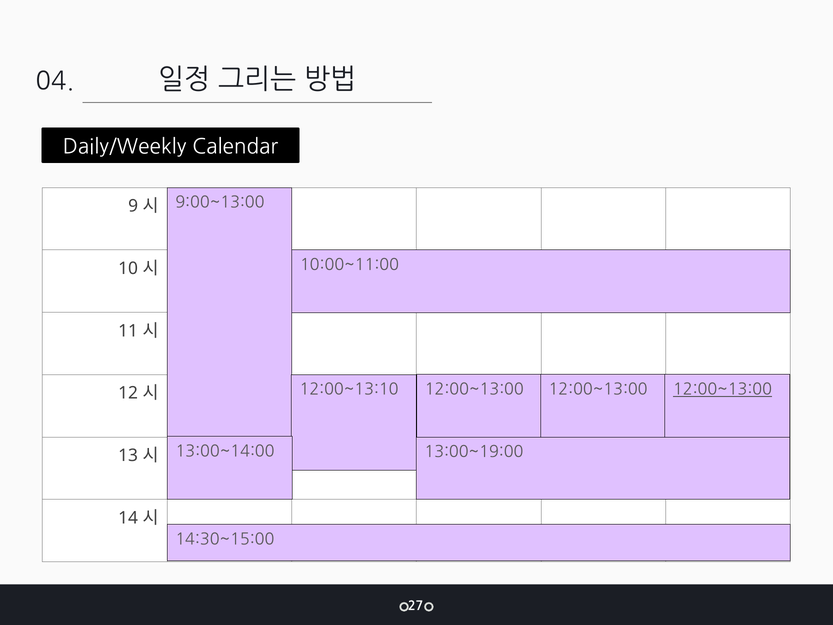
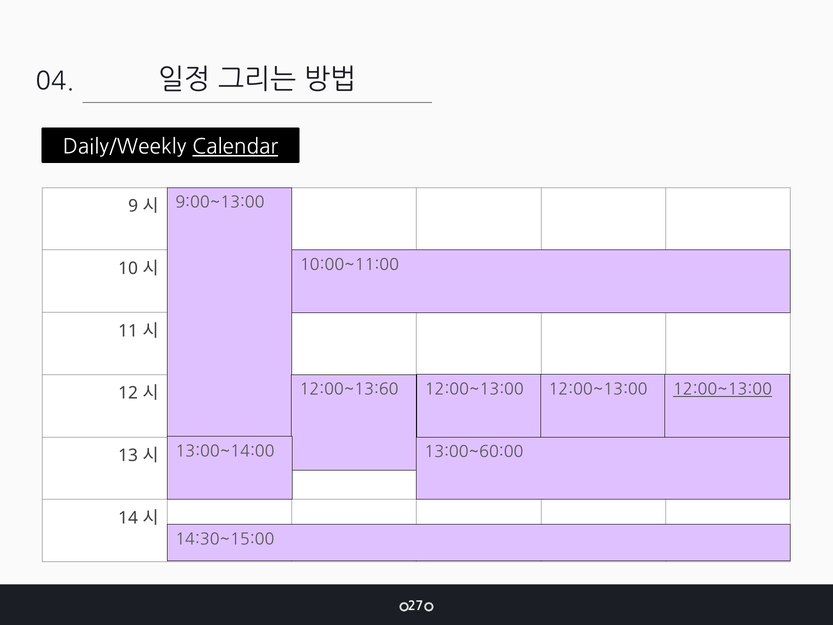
Calendar underline: none -> present
12:00~13:10: 12:00~13:10 -> 12:00~13:60
13:00~19:00: 13:00~19:00 -> 13:00~60:00
